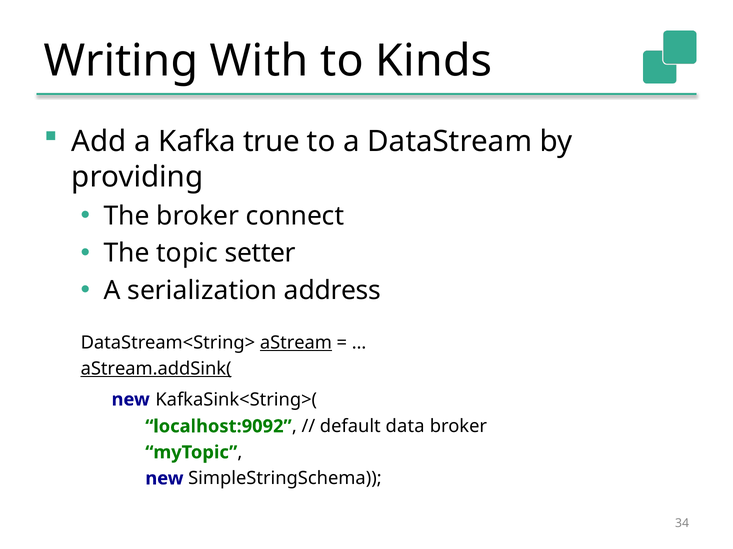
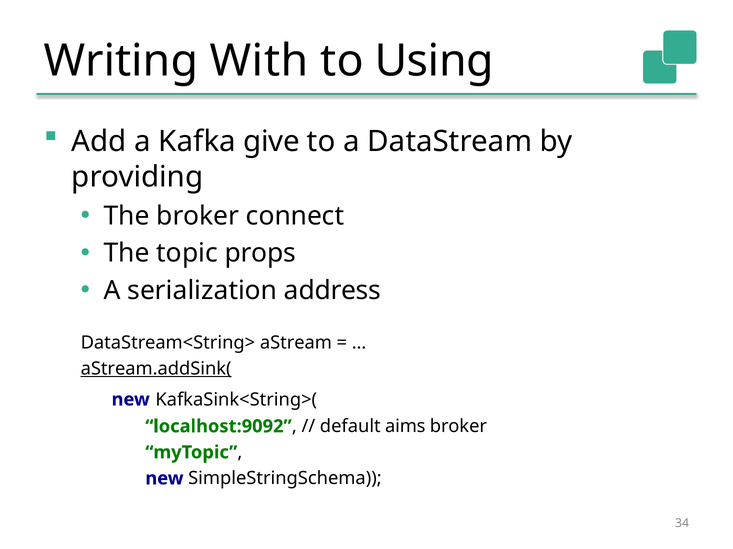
Kinds: Kinds -> Using
true: true -> give
setter: setter -> props
aStream underline: present -> none
data: data -> aims
